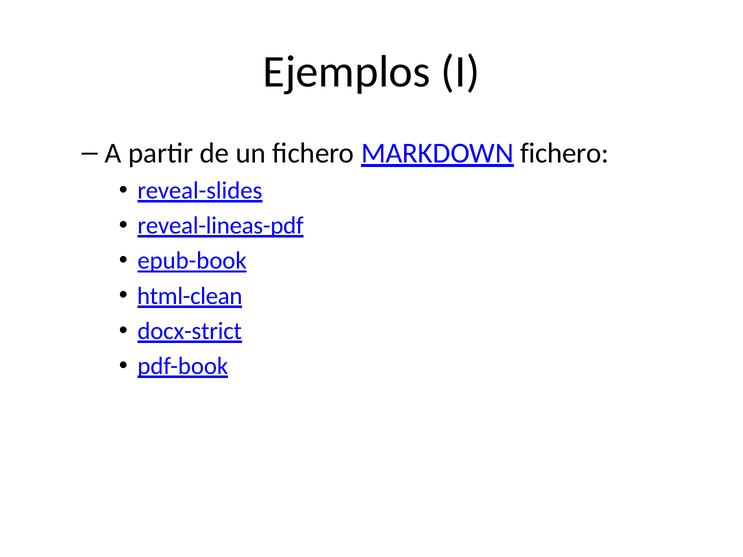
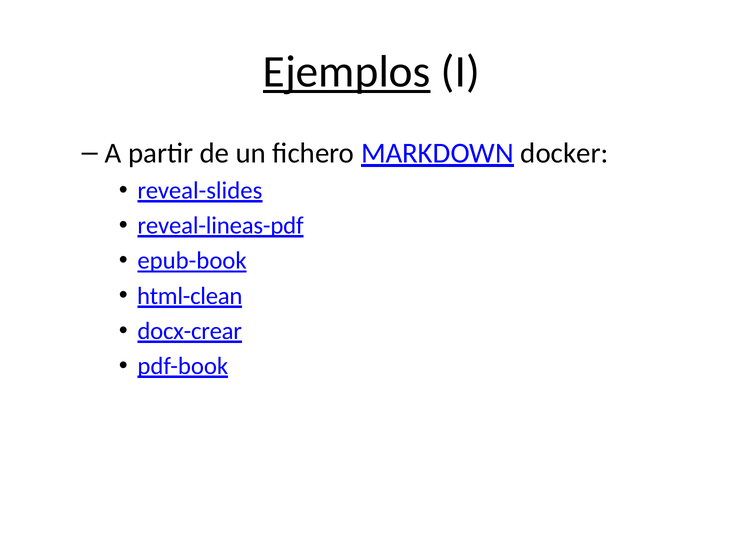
Ejemplos underline: none -> present
MARKDOWN fichero: fichero -> docker
docx-strict: docx-strict -> docx-crear
